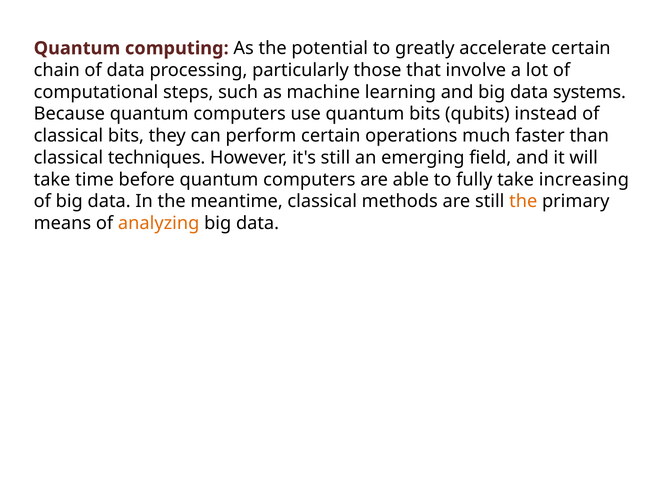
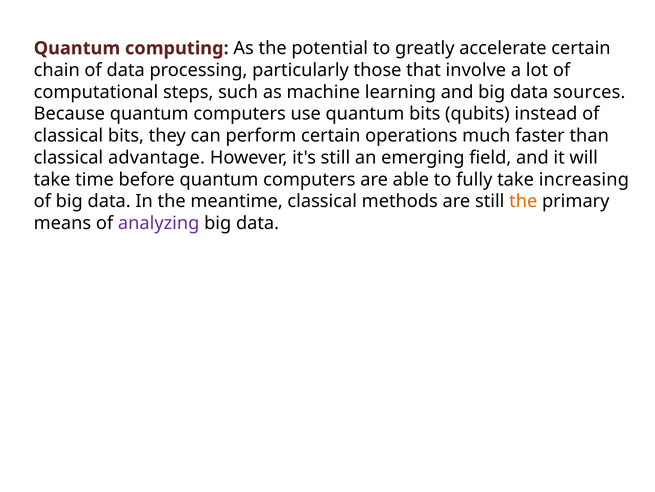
systems: systems -> sources
techniques: techniques -> advantage
analyzing colour: orange -> purple
